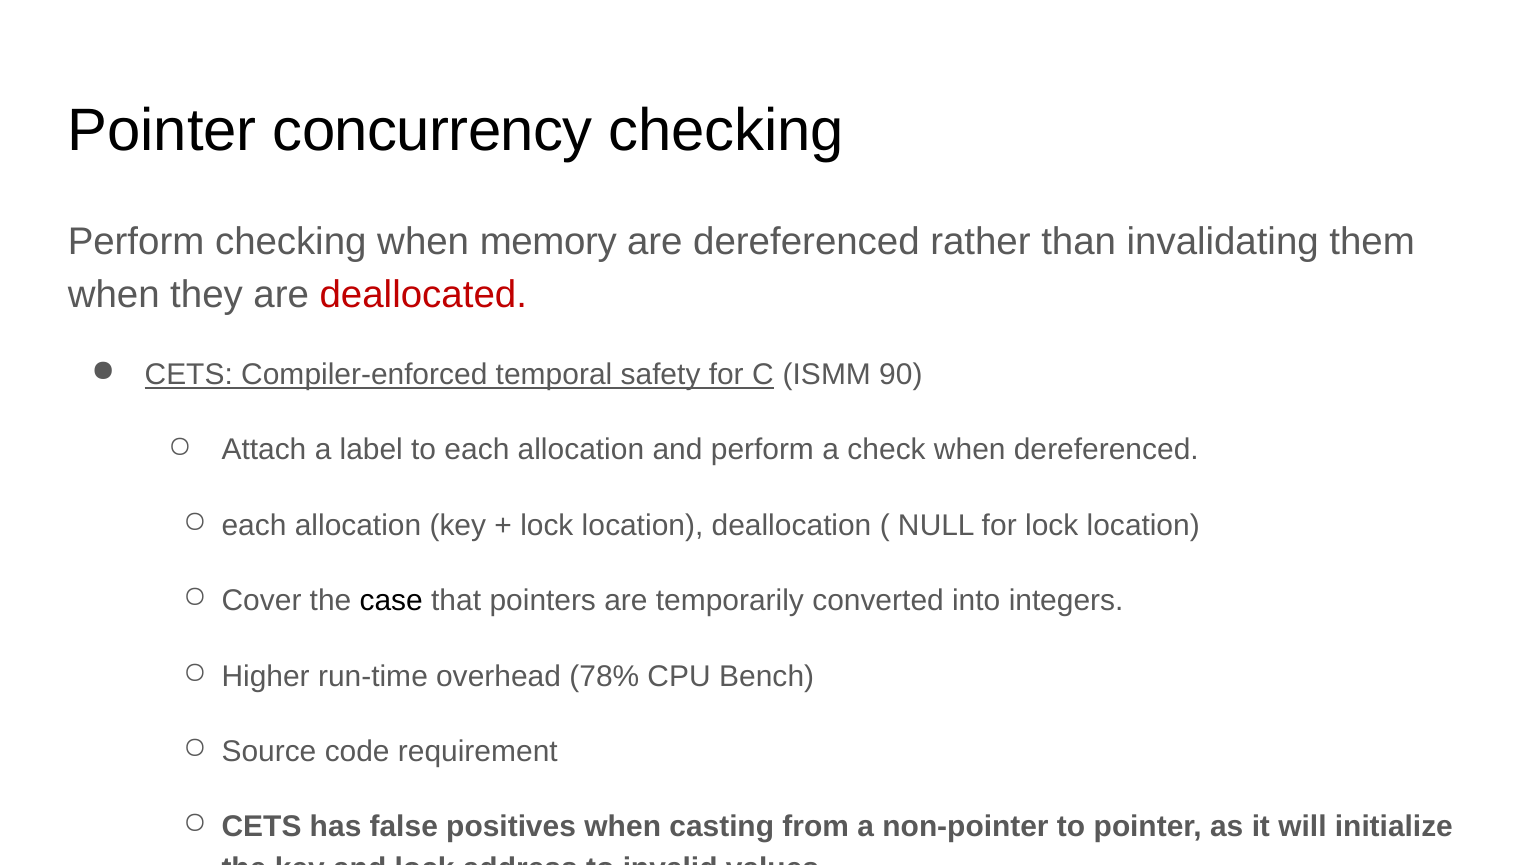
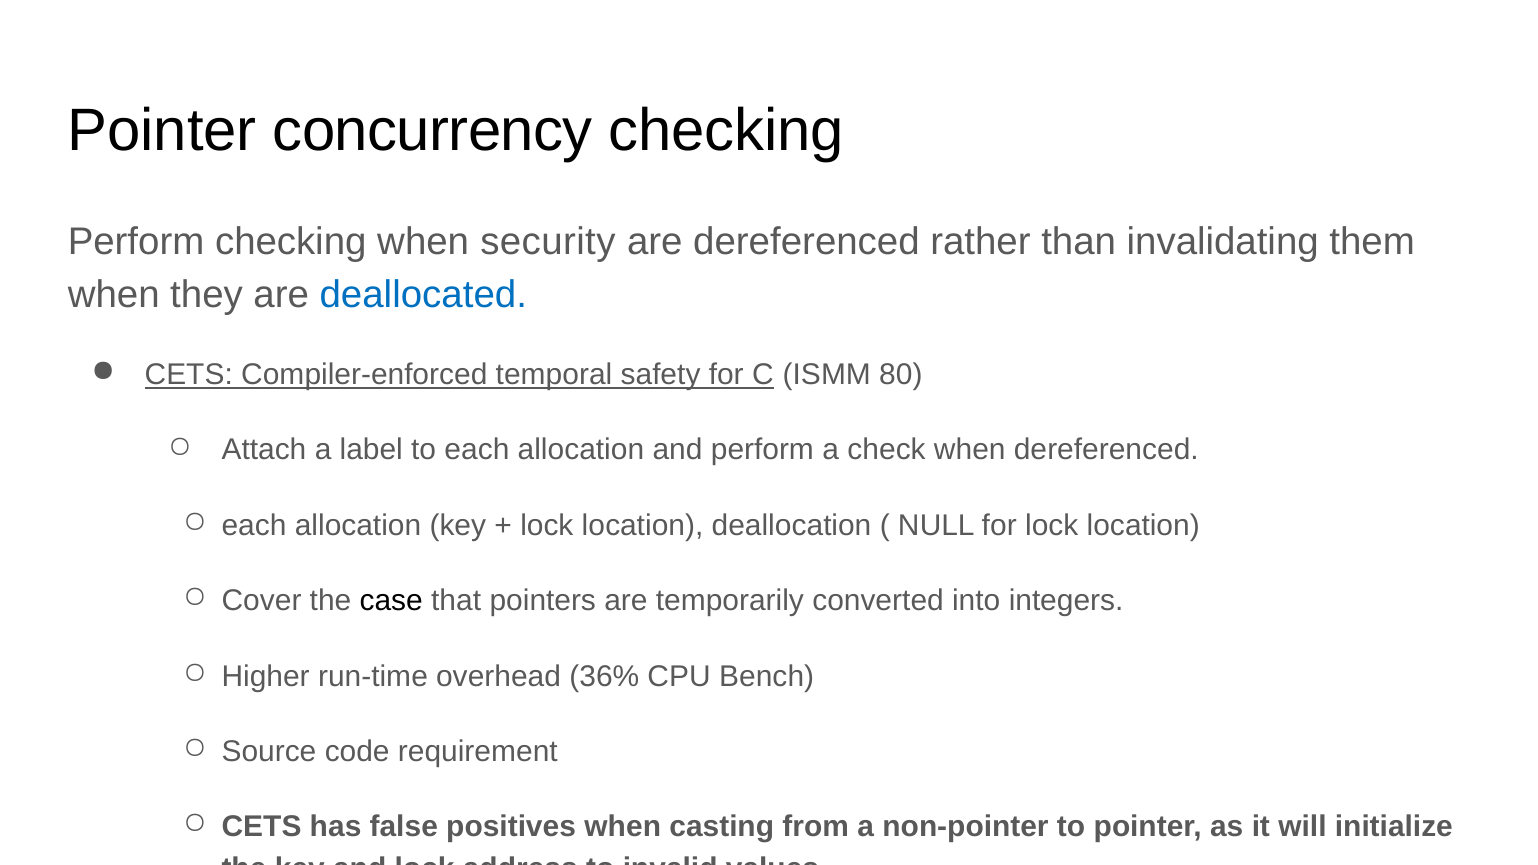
memory: memory -> security
deallocated colour: red -> blue
90: 90 -> 80
78%: 78% -> 36%
